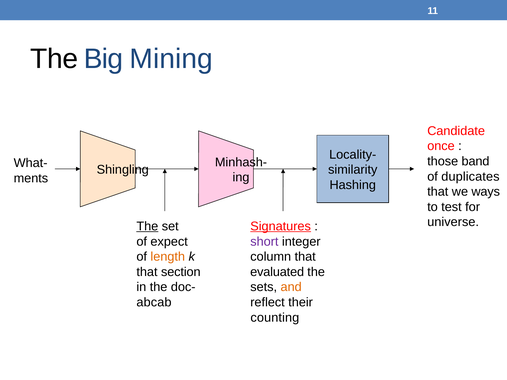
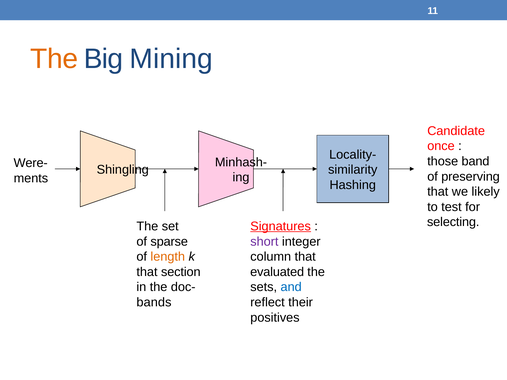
The at (54, 59) colour: black -> orange
What-: What- -> Were-
duplicates: duplicates -> preserving
ways: ways -> likely
universe: universe -> selecting
The at (147, 226) underline: present -> none
expect: expect -> sparse
and colour: orange -> blue
abcab: abcab -> bands
counting: counting -> positives
